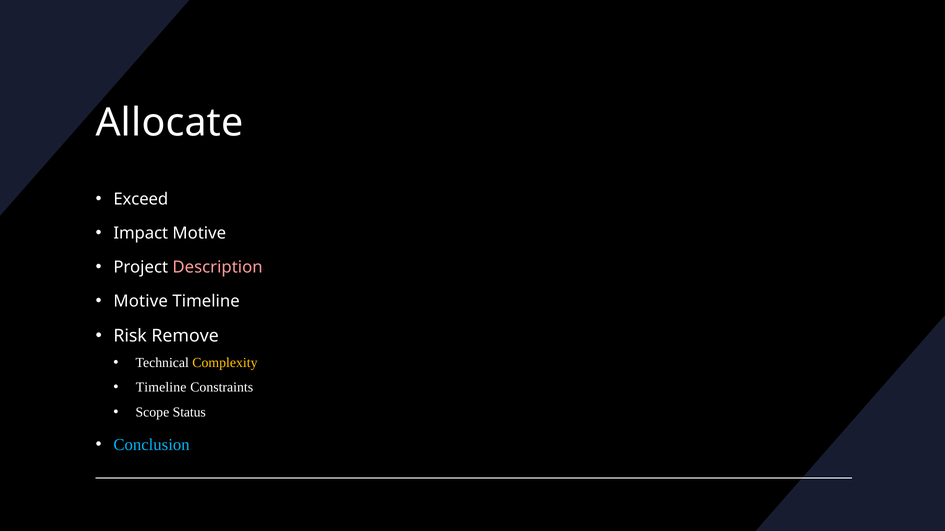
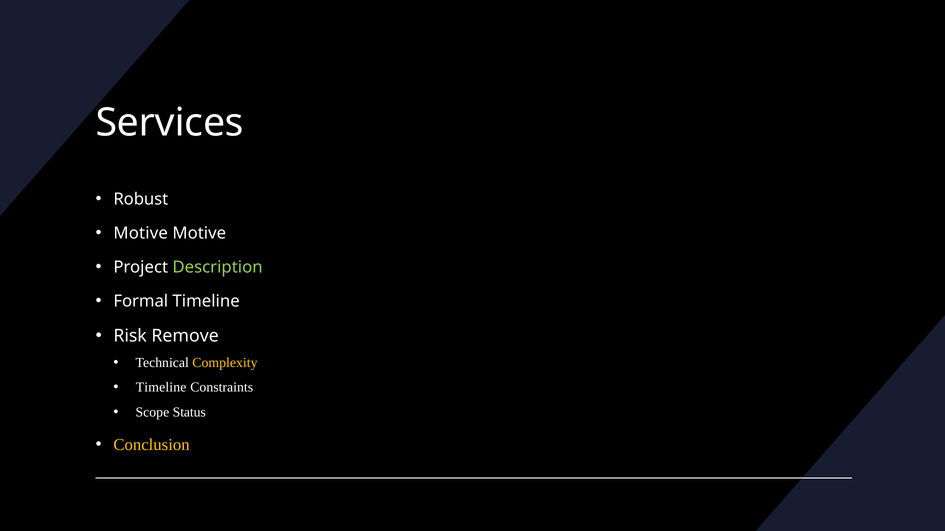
Allocate: Allocate -> Services
Exceed: Exceed -> Robust
Impact at (141, 233): Impact -> Motive
Description colour: pink -> light green
Motive at (141, 301): Motive -> Formal
Conclusion colour: light blue -> yellow
